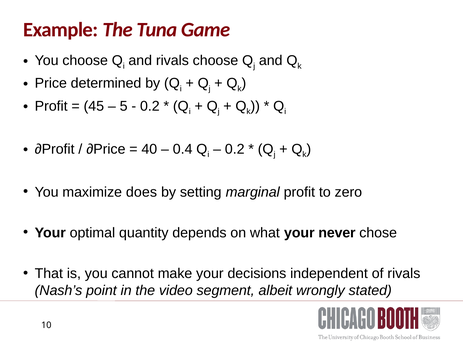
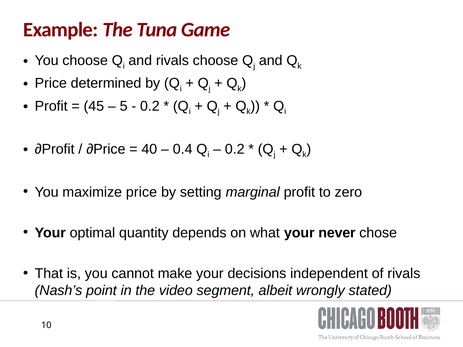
maximize does: does -> price
